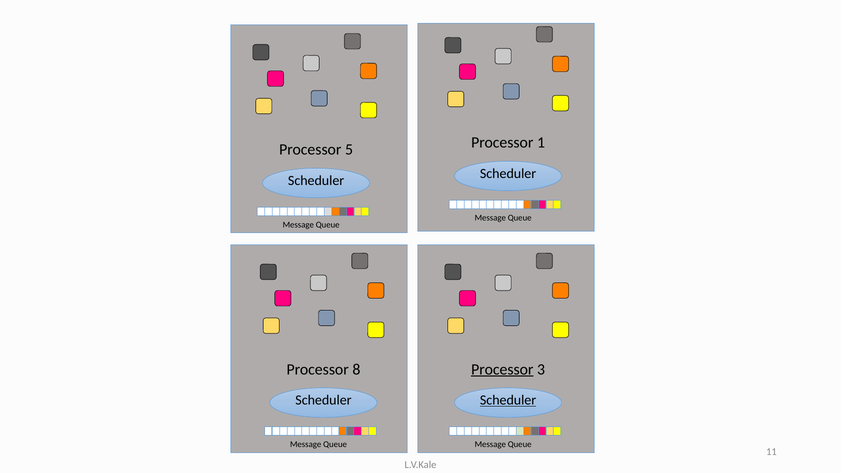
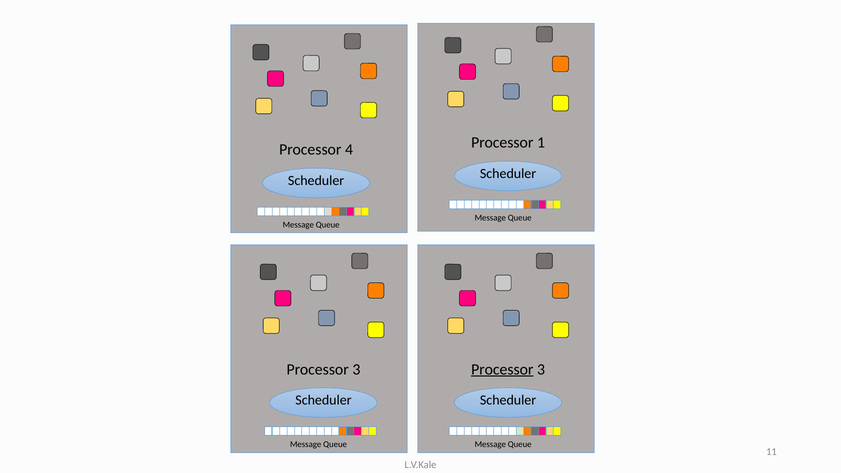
5: 5 -> 4
8 at (356, 369): 8 -> 3
Scheduler at (508, 400) underline: present -> none
